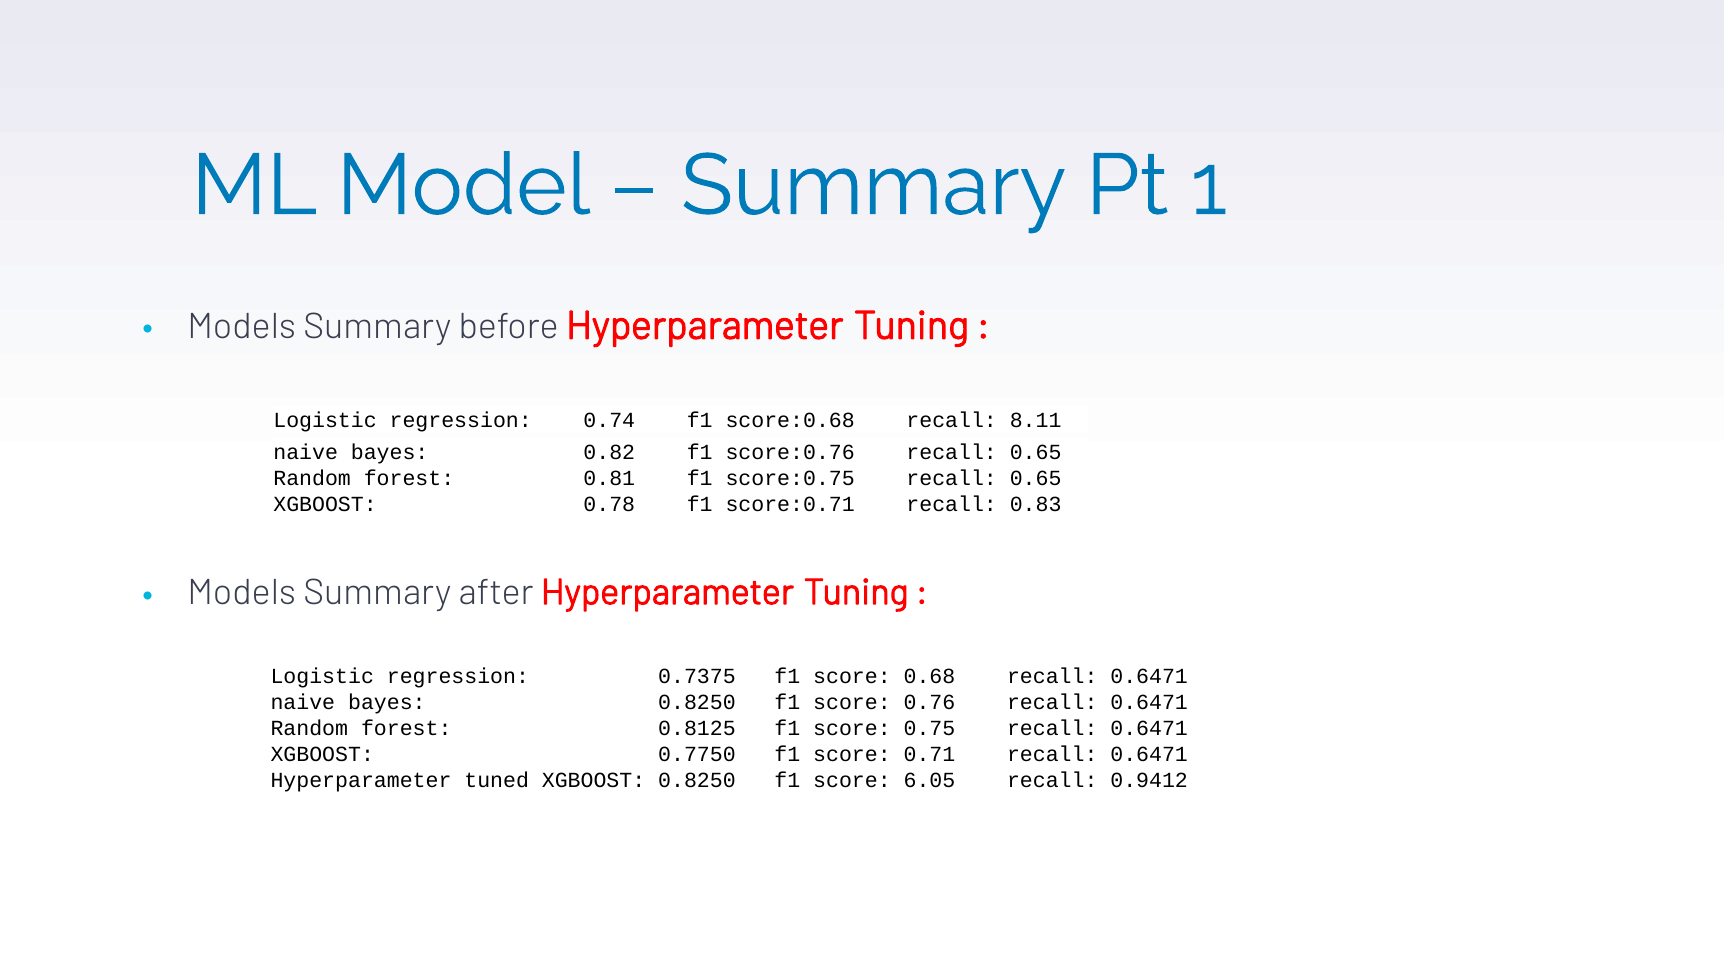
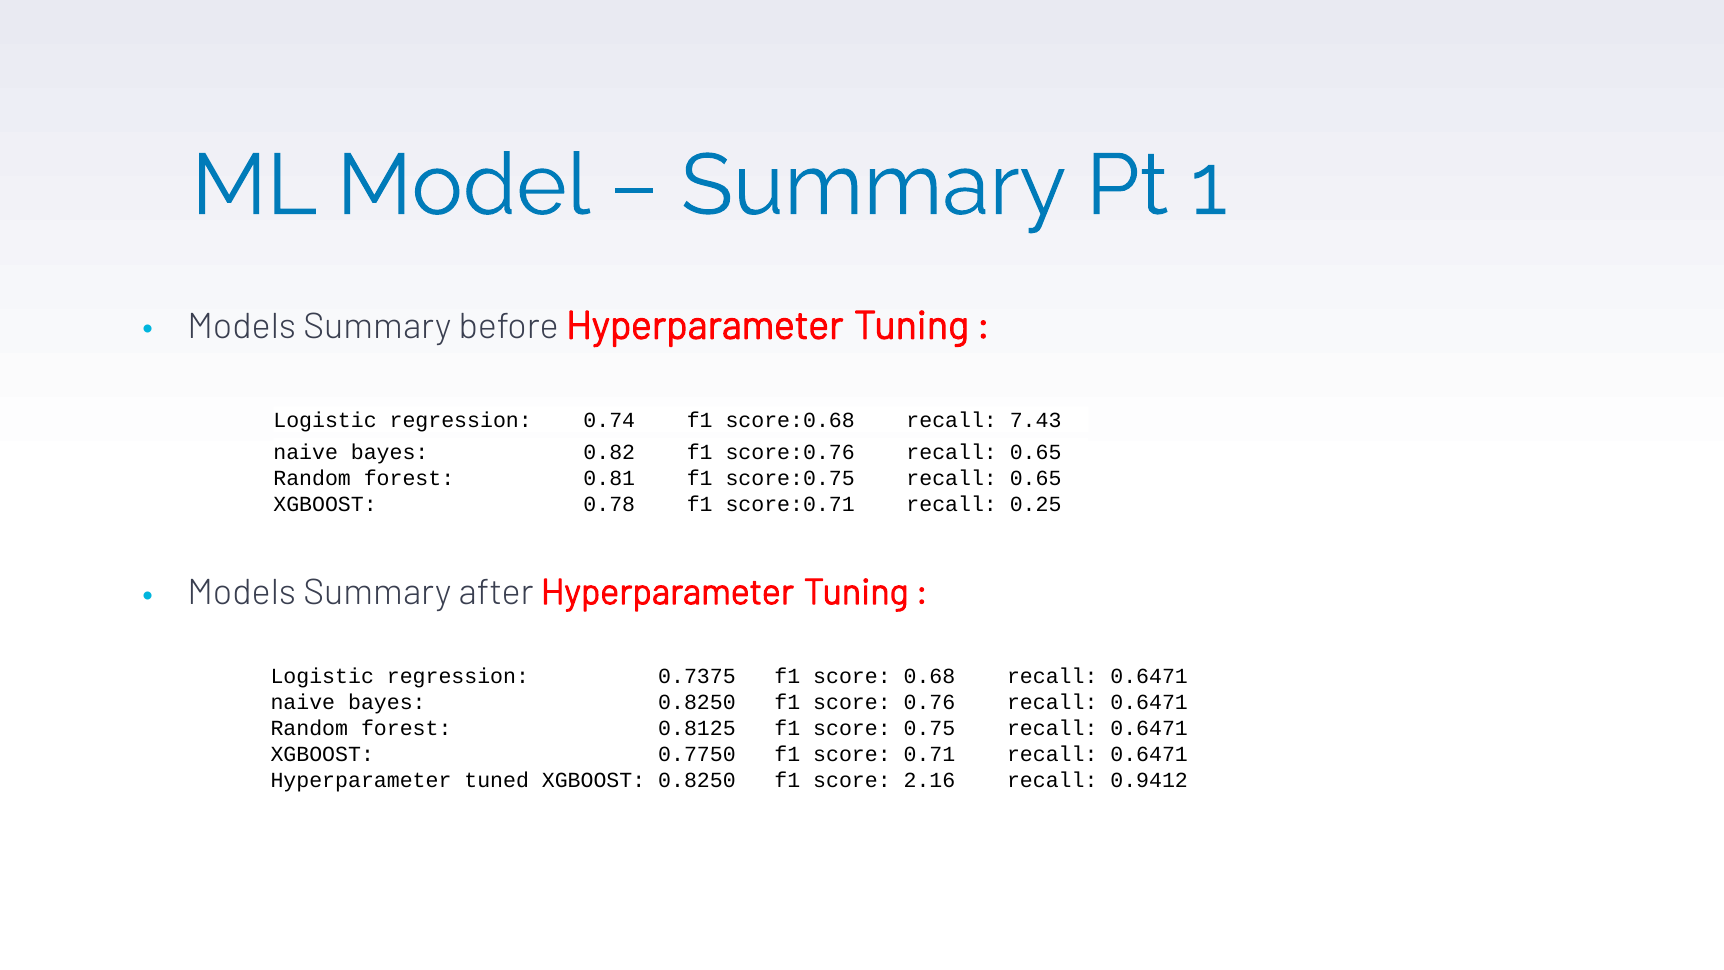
8.11: 8.11 -> 7.43
0.83: 0.83 -> 0.25
6.05: 6.05 -> 2.16
